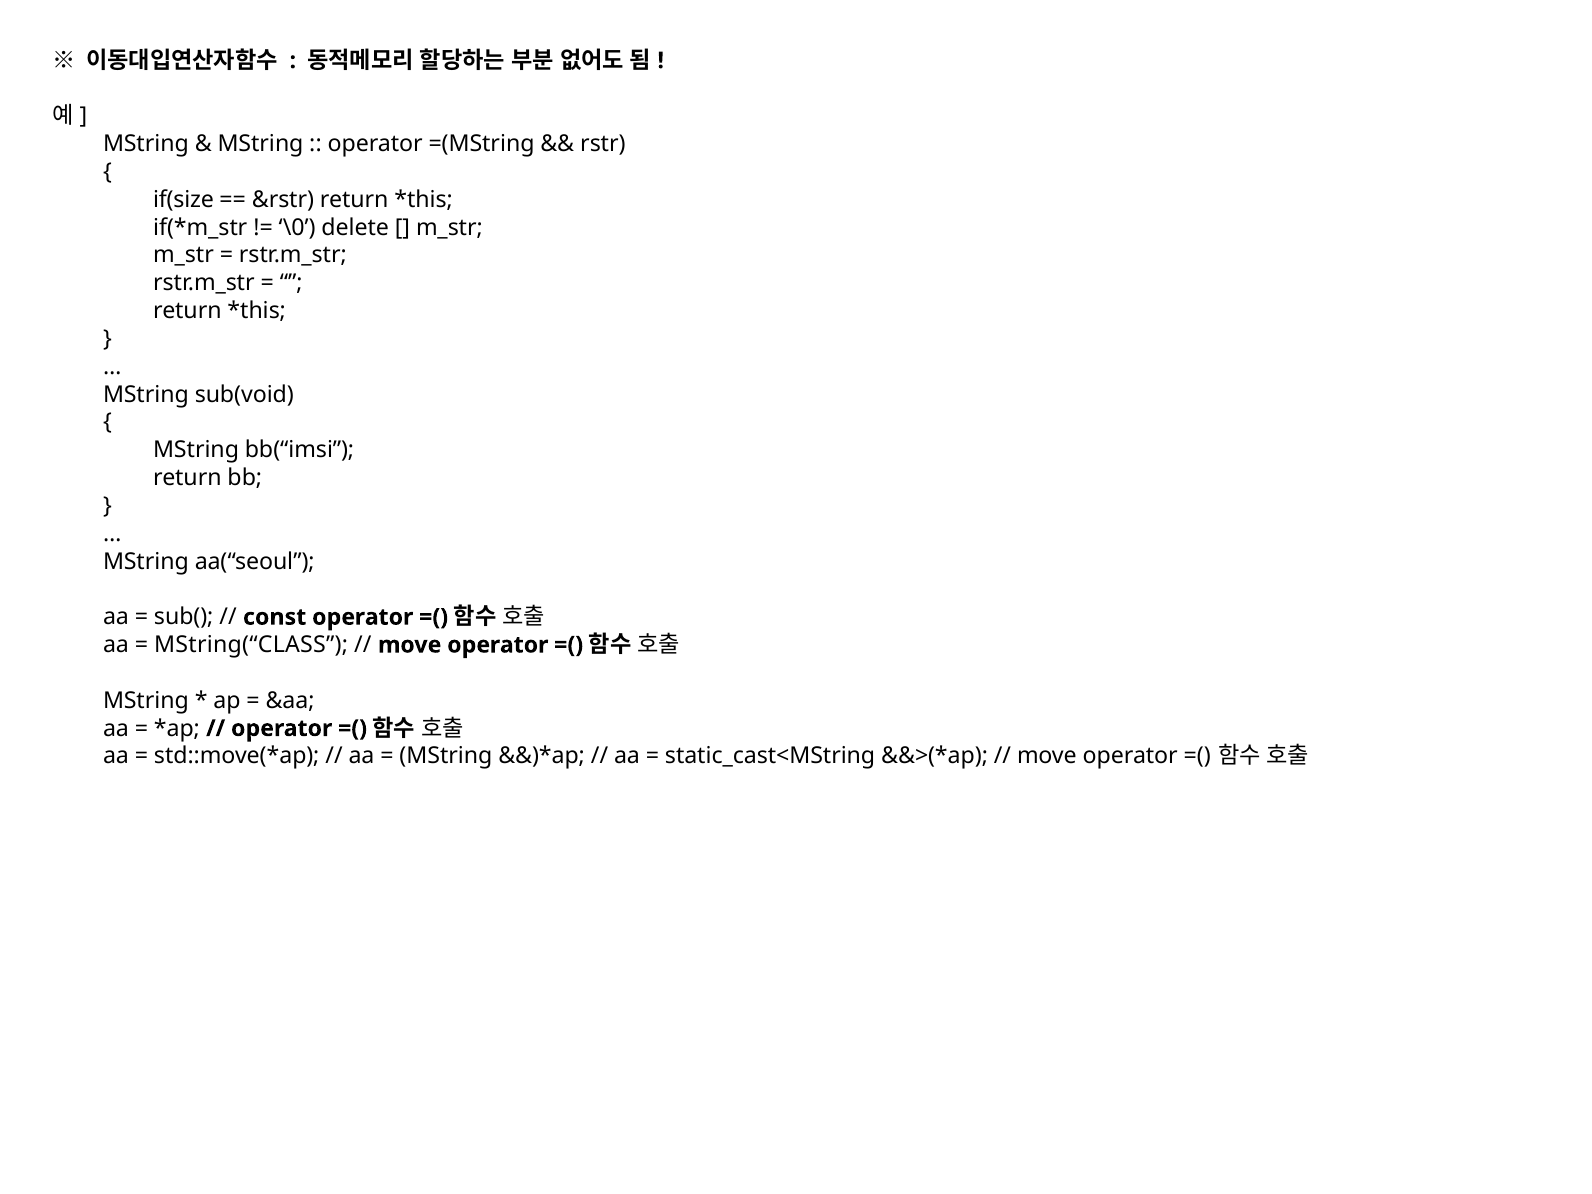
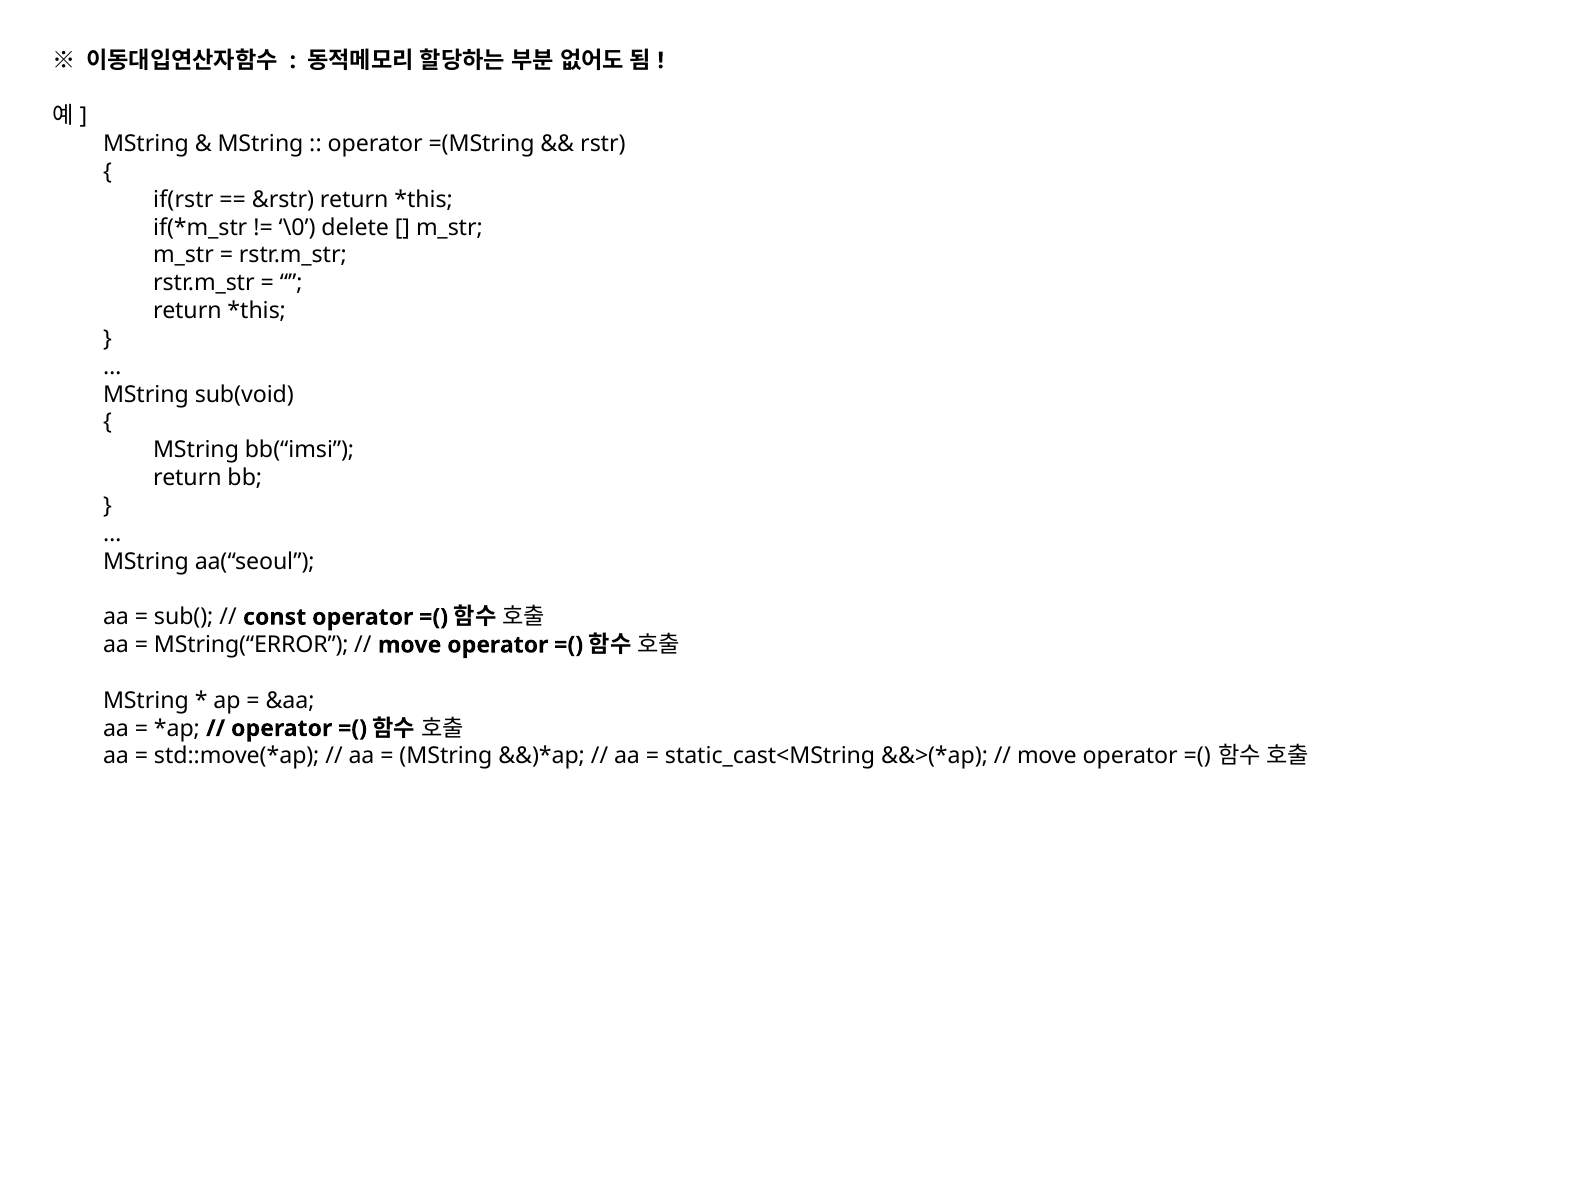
if(size: if(size -> if(rstr
MString(“CLASS: MString(“CLASS -> MString(“ERROR
